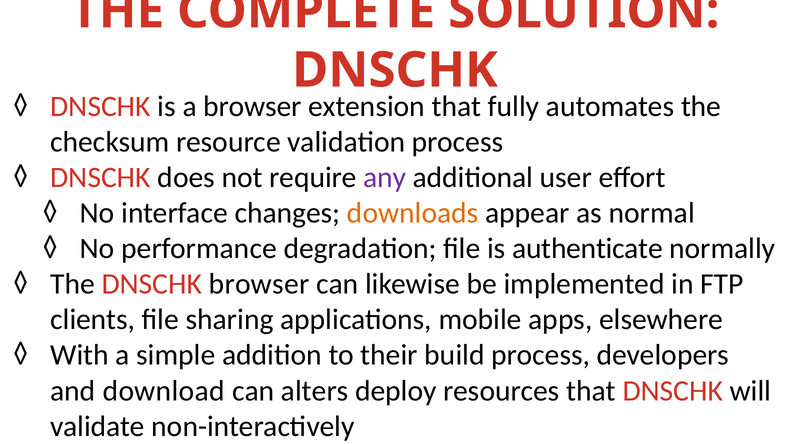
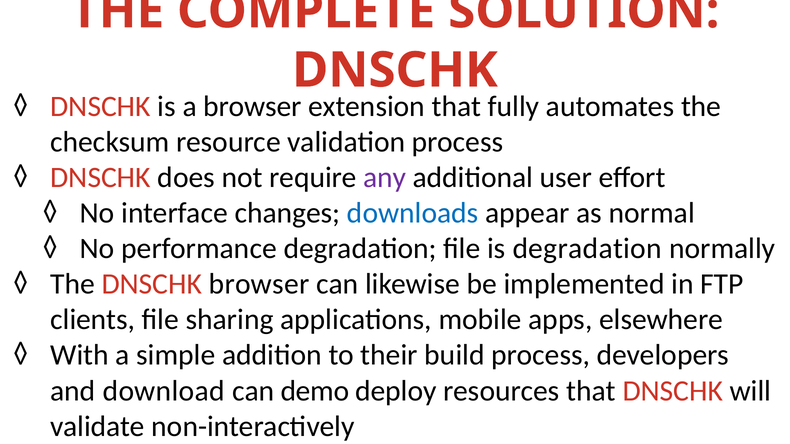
downloads colour: orange -> blue
is authenticate: authenticate -> degradation
alters: alters -> demo
